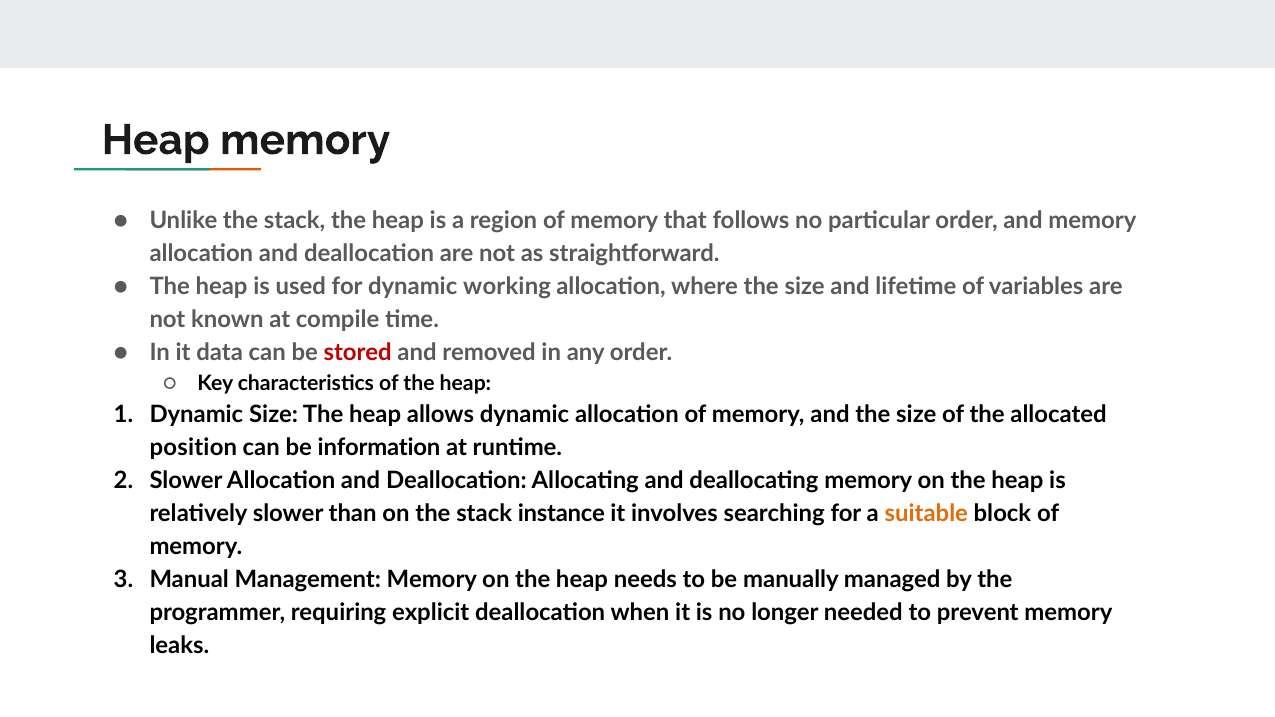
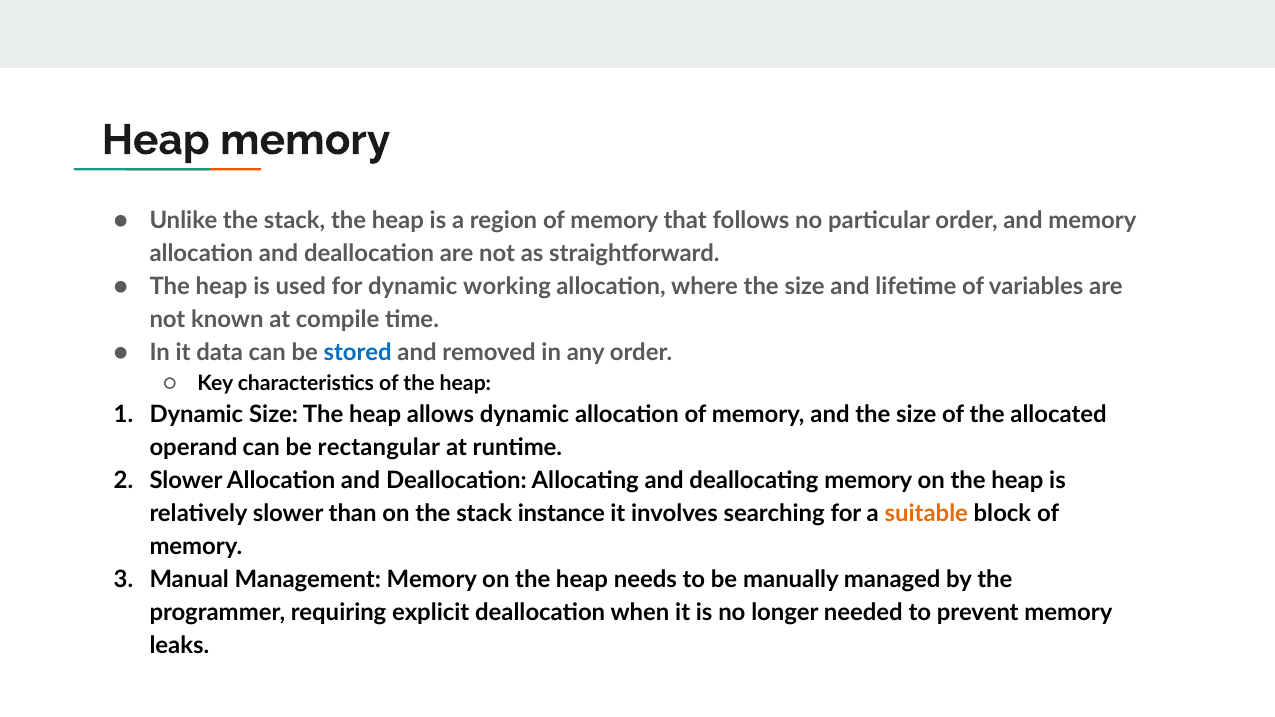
stored colour: red -> blue
position: position -> operand
information: information -> rectangular
